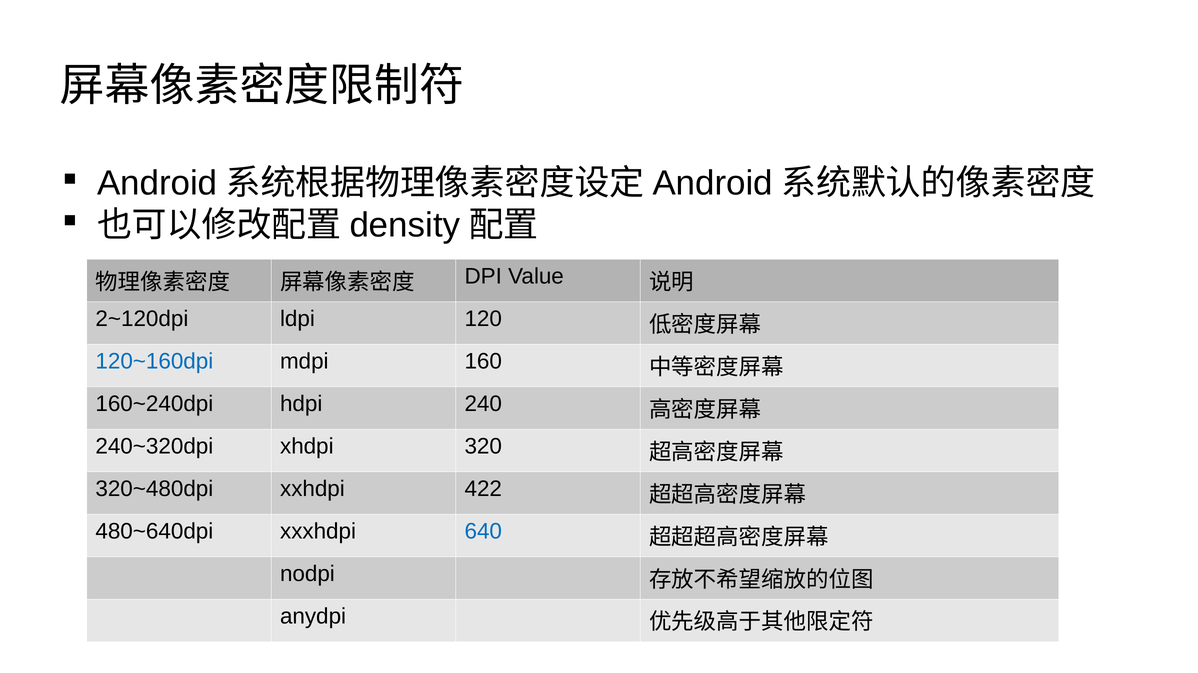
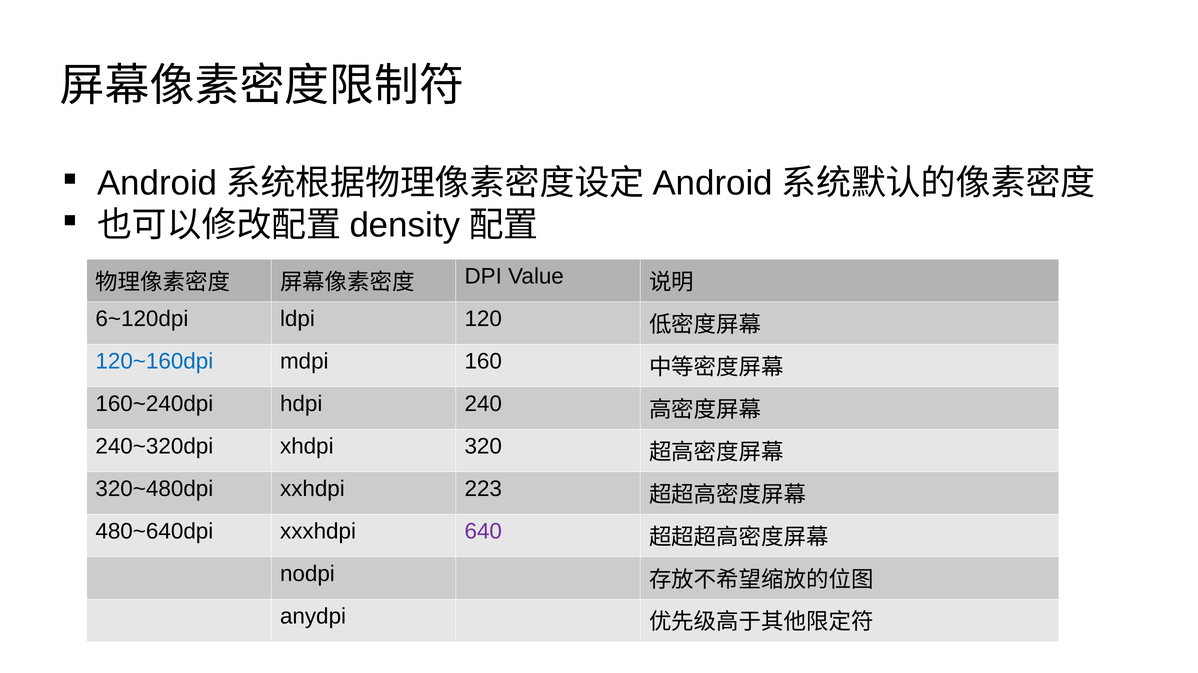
2~120dpi: 2~120dpi -> 6~120dpi
422: 422 -> 223
640 colour: blue -> purple
